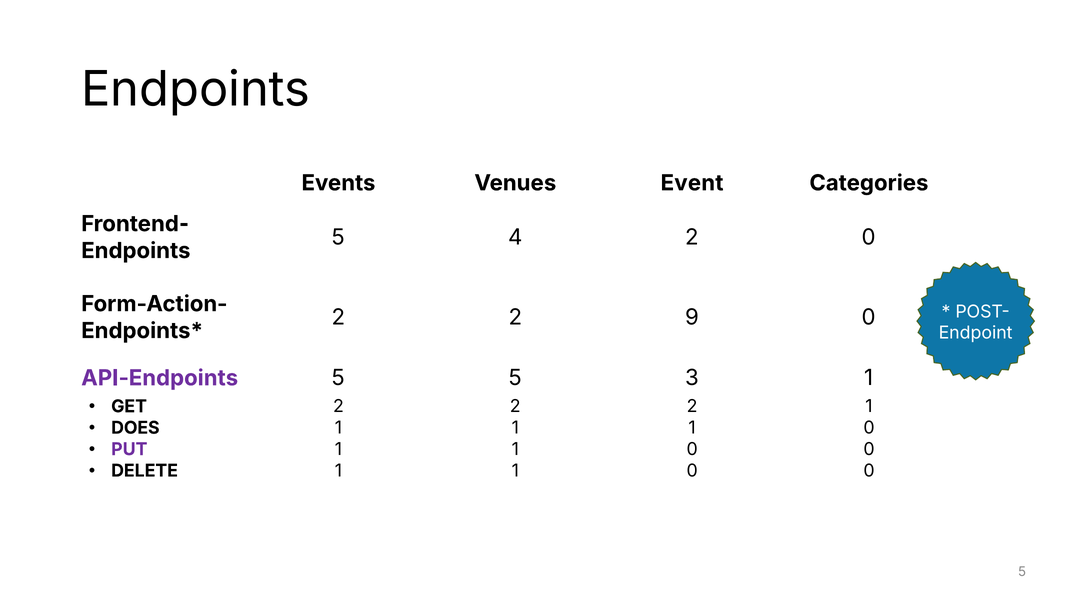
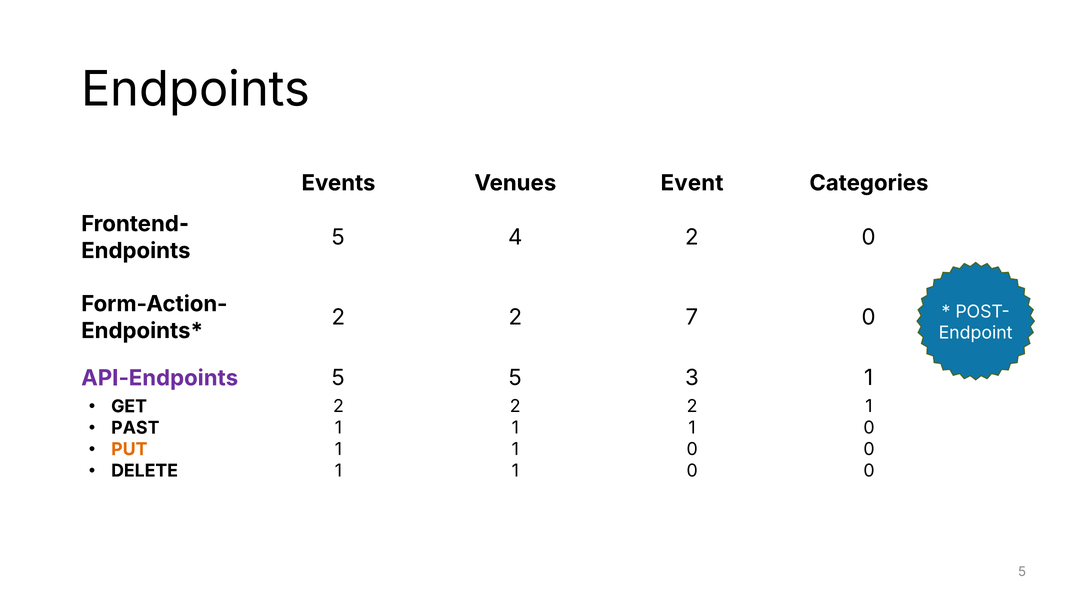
9: 9 -> 7
DOES: DOES -> PAST
PUT colour: purple -> orange
